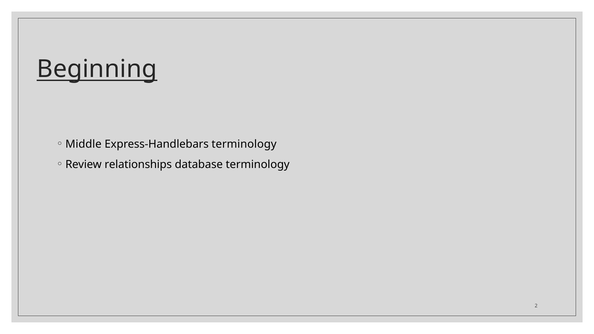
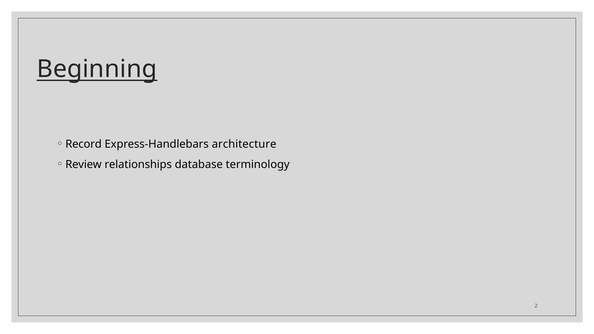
Middle: Middle -> Record
Express-Handlebars terminology: terminology -> architecture
